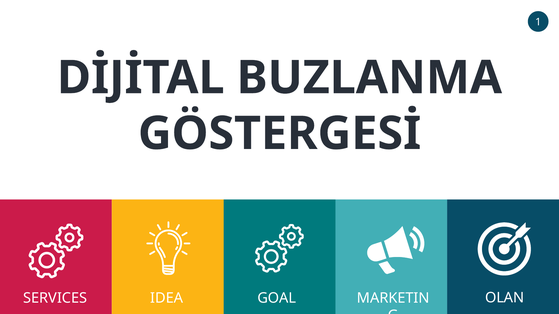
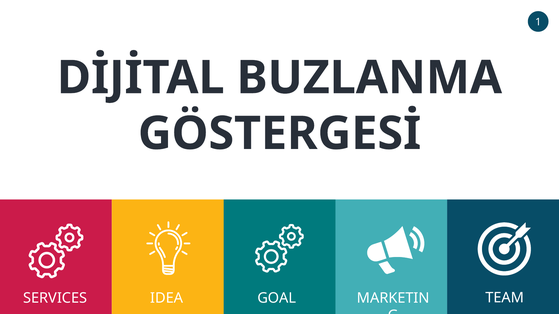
OLAN: OLAN -> TEAM
